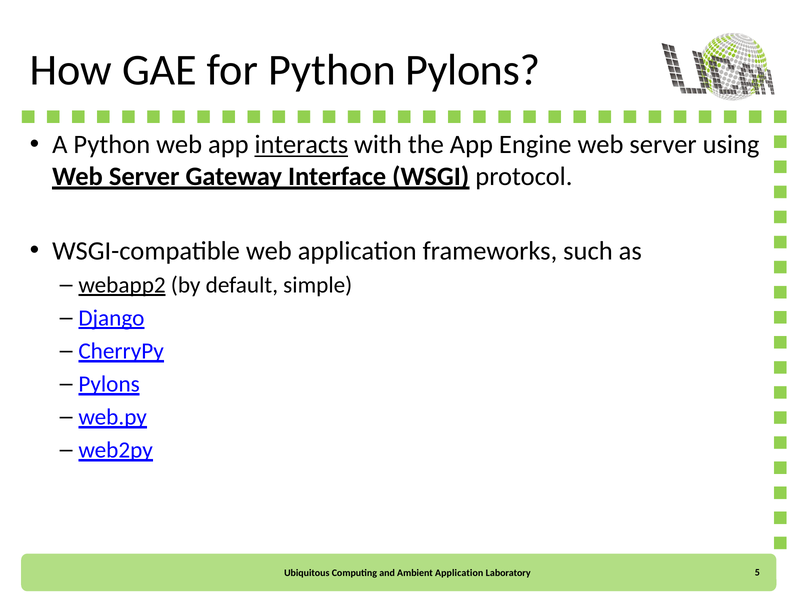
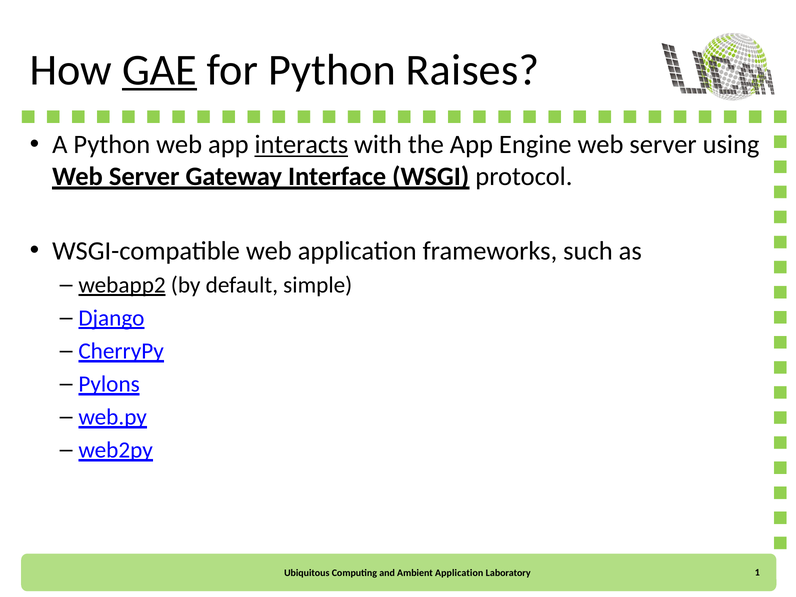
GAE underline: none -> present
Python Pylons: Pylons -> Raises
5: 5 -> 1
